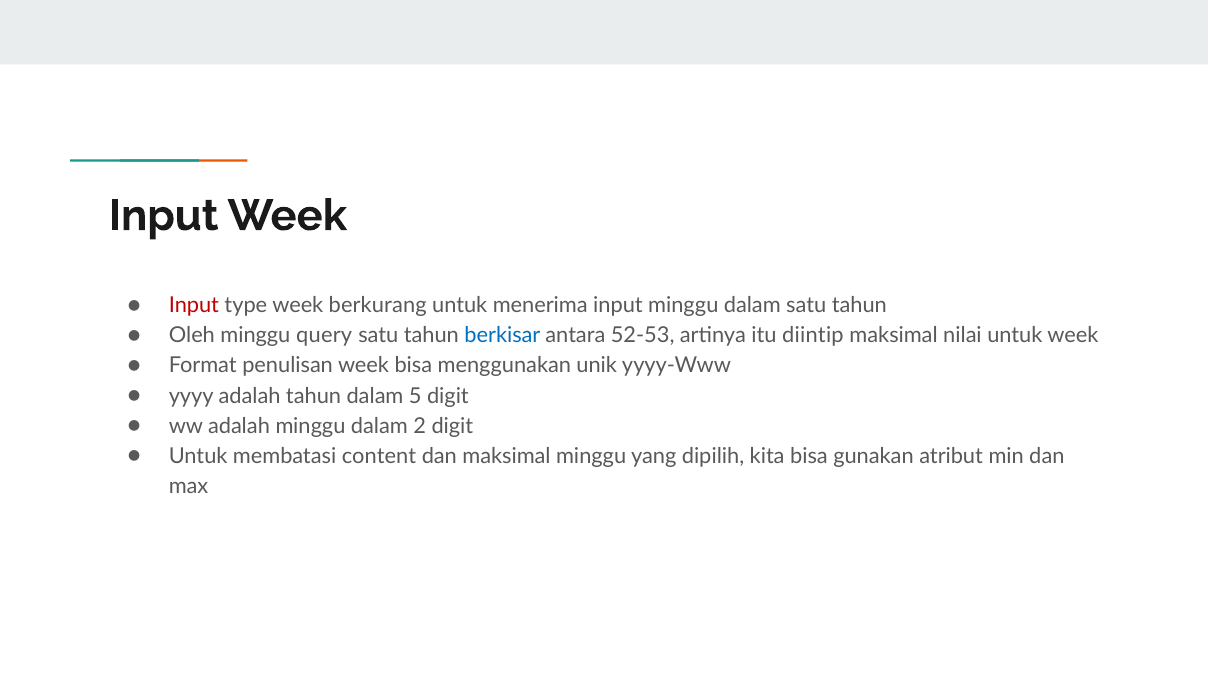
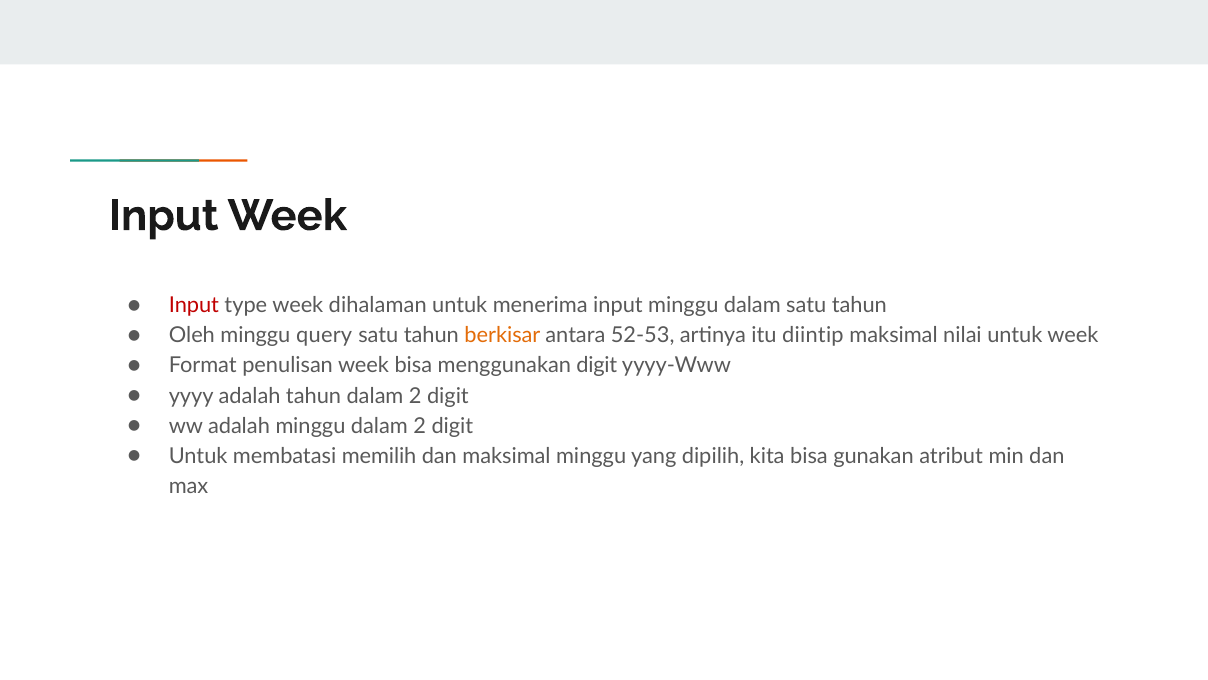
berkurang: berkurang -> dihalaman
berkisar colour: blue -> orange
menggunakan unik: unik -> digit
tahun dalam 5: 5 -> 2
content: content -> memilih
